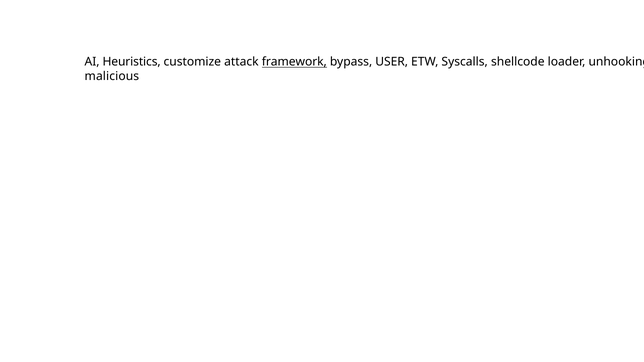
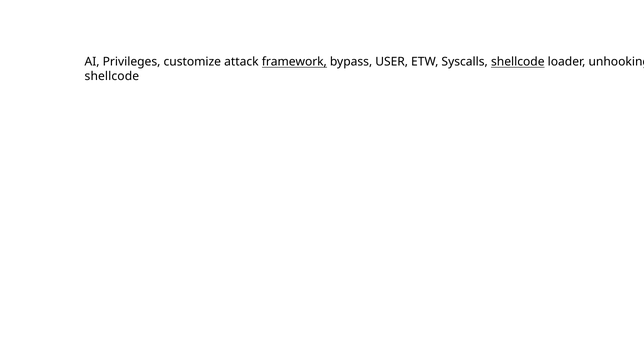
Heuristics: Heuristics -> Privileges
shellcode at (518, 62) underline: none -> present
malicious at (112, 77): malicious -> shellcode
